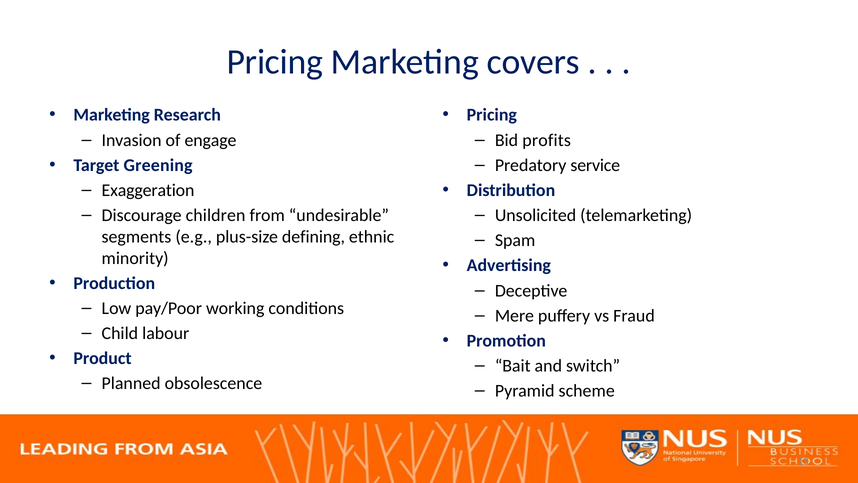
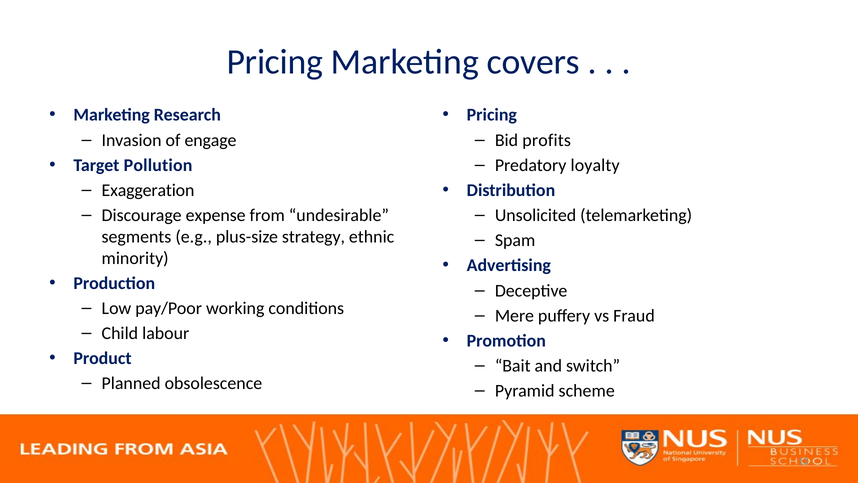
Greening: Greening -> Pollution
service: service -> loyalty
children: children -> expense
defining: defining -> strategy
